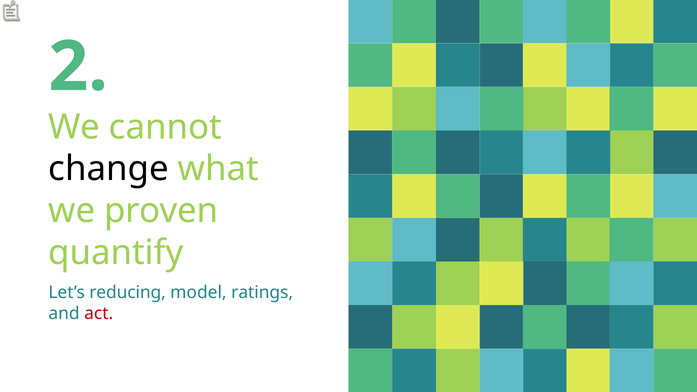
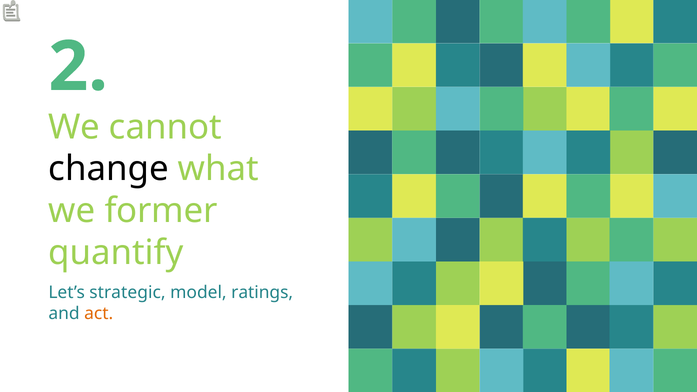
proven: proven -> former
reducing: reducing -> strategic
act colour: red -> orange
